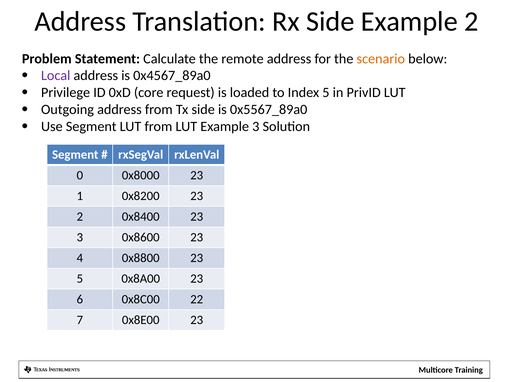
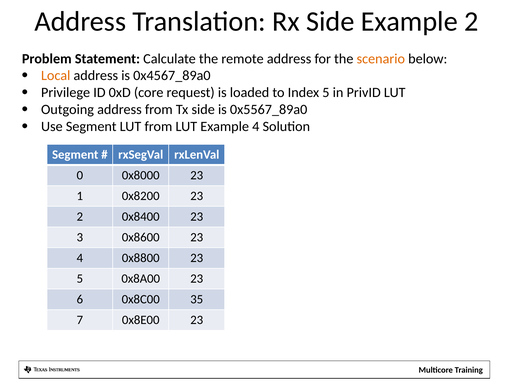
Local colour: purple -> orange
Example 3: 3 -> 4
22: 22 -> 35
